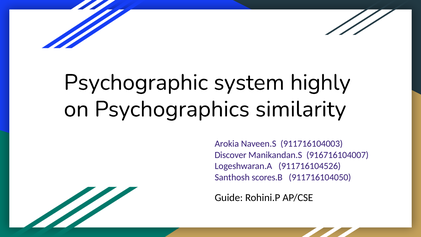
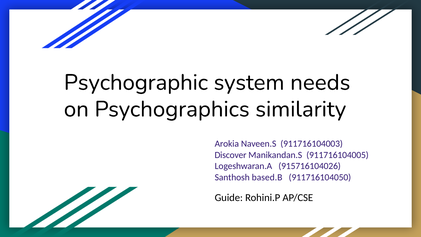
highly: highly -> needs
916716104007: 916716104007 -> 911716104005
911716104526: 911716104526 -> 915716104026
scores.B: scores.B -> based.B
